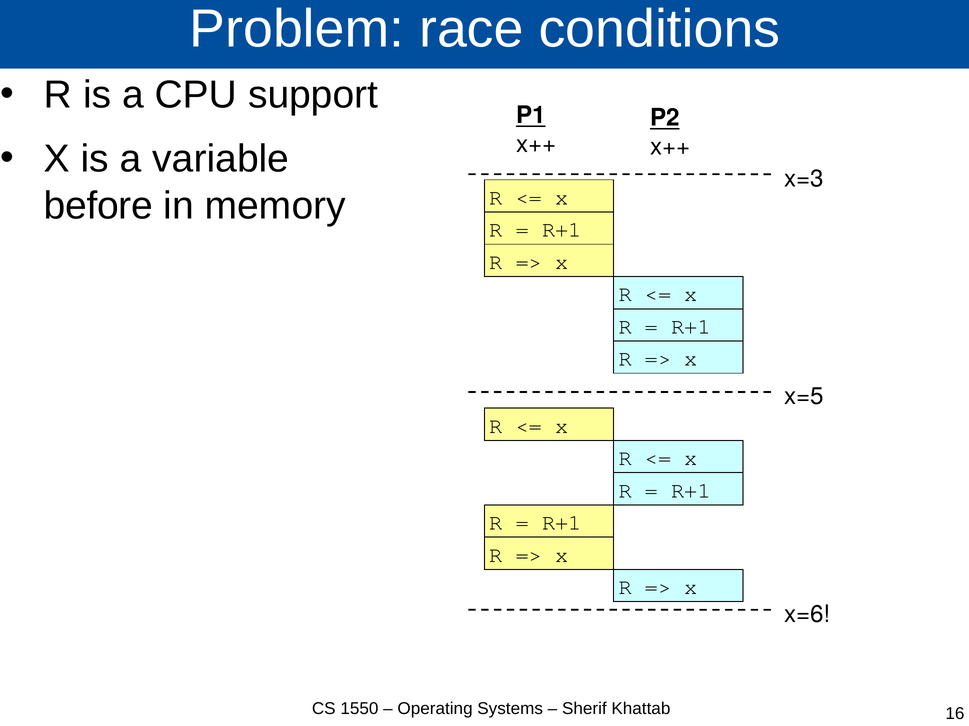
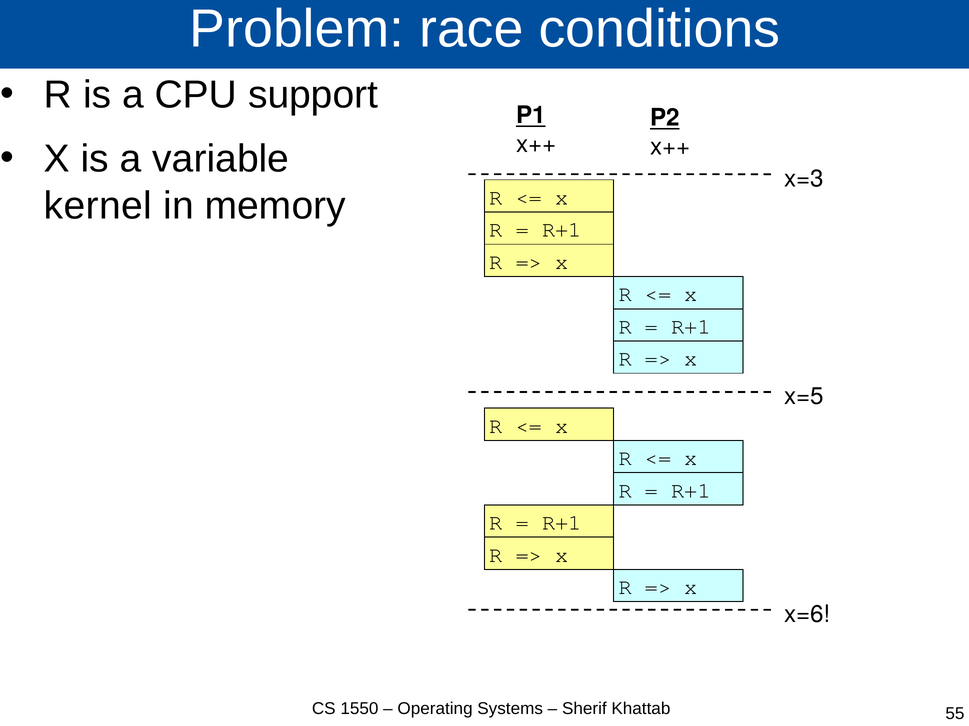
before: before -> kernel
16: 16 -> 55
